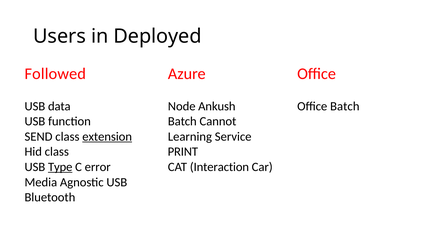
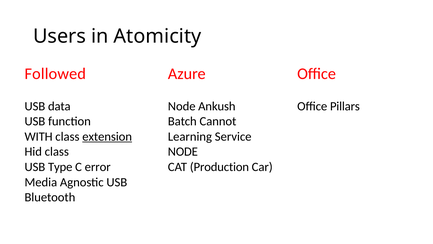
Deployed: Deployed -> Atomicity
Office Batch: Batch -> Pillars
SEND: SEND -> WITH
PRINT at (183, 152): PRINT -> NODE
Type underline: present -> none
Interaction: Interaction -> Production
